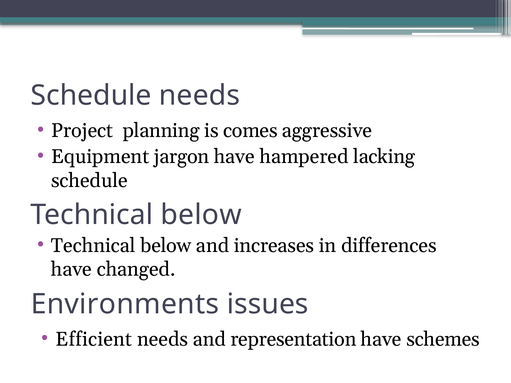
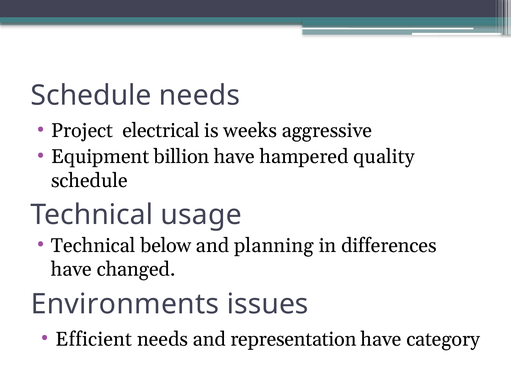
planning: planning -> electrical
comes: comes -> weeks
jargon: jargon -> billion
lacking: lacking -> quality
below at (201, 215): below -> usage
increases: increases -> planning
schemes: schemes -> category
